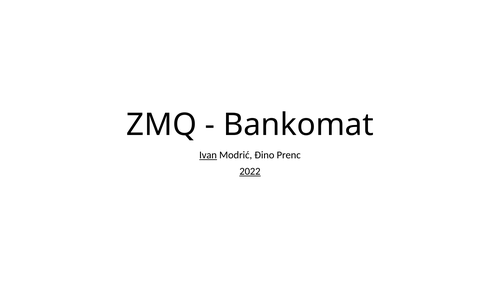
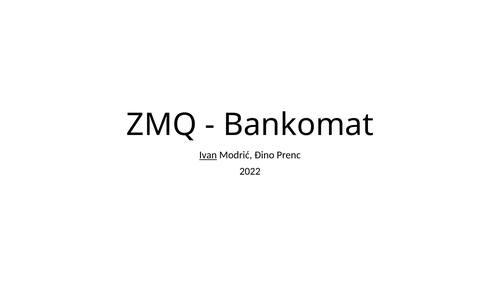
2022 underline: present -> none
